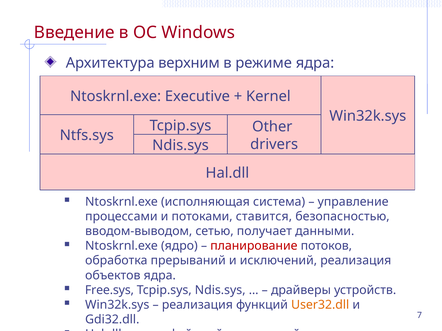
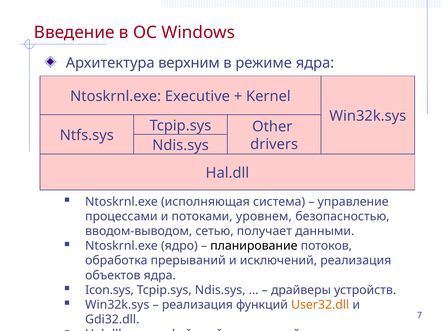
ставится: ставится -> уровнем
планирование colour: red -> black
Free.sys: Free.sys -> Icon.sys
